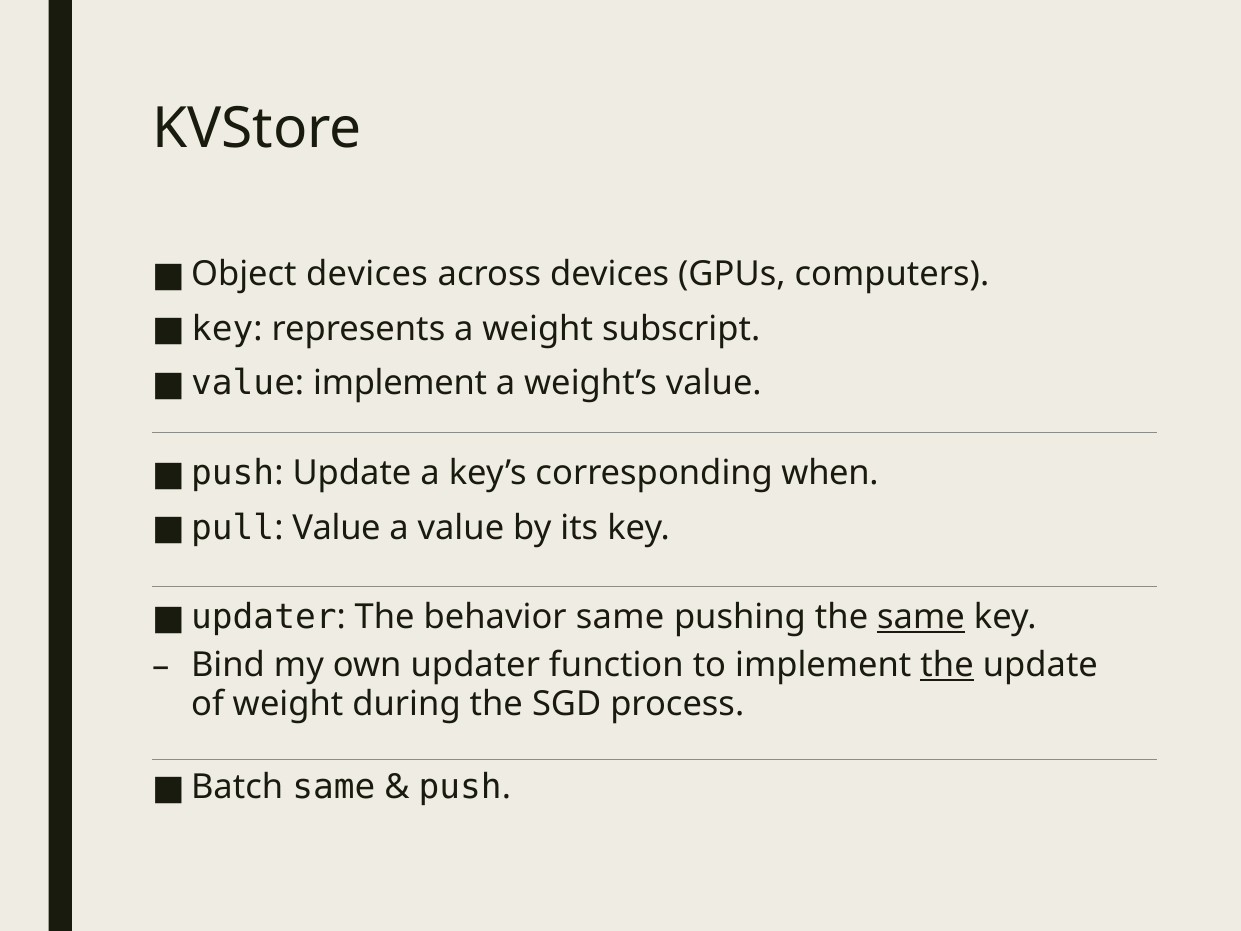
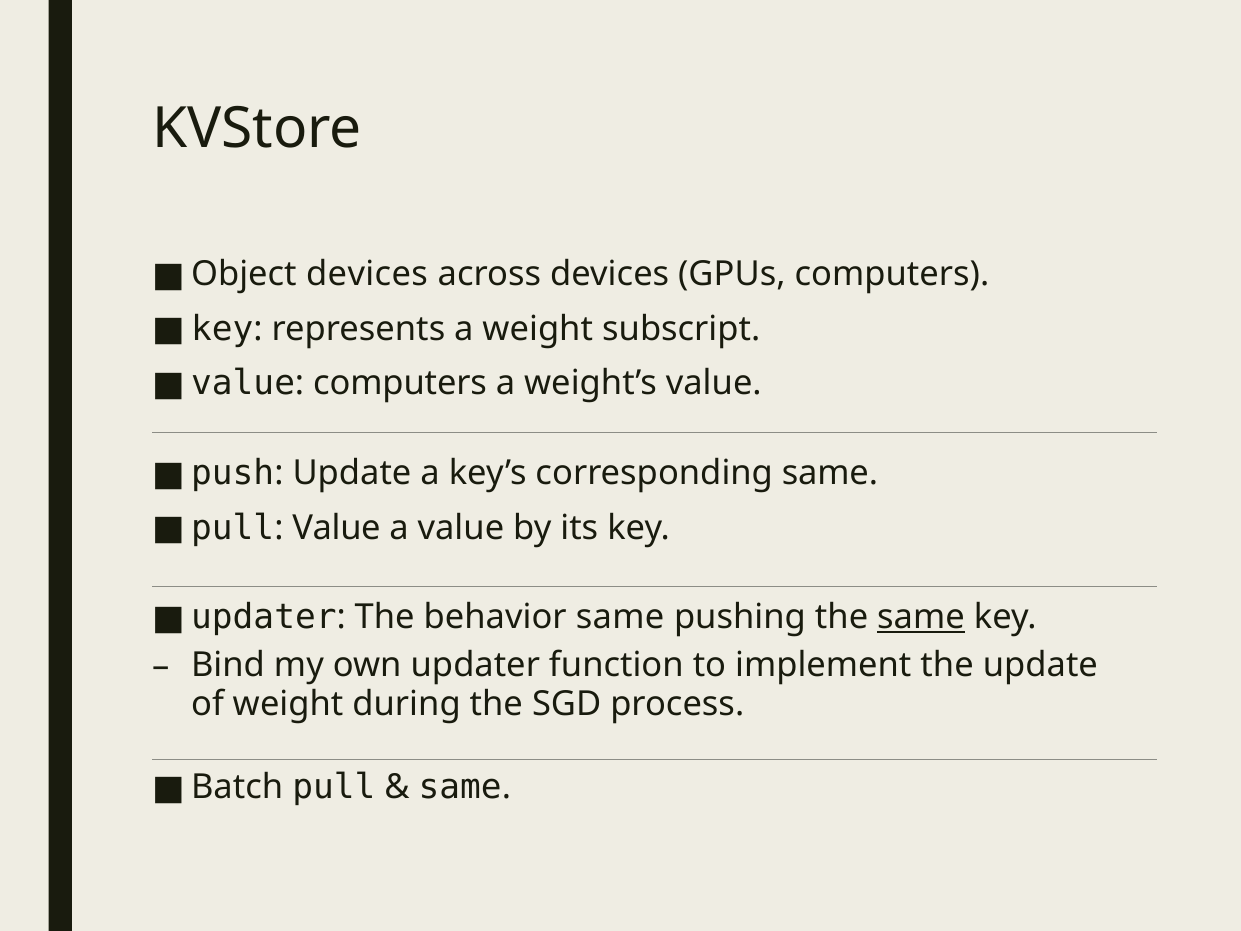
implement at (400, 383): implement -> computers
corresponding when: when -> same
the at (947, 665) underline: present -> none
Batch same: same -> pull
push at (460, 787): push -> same
